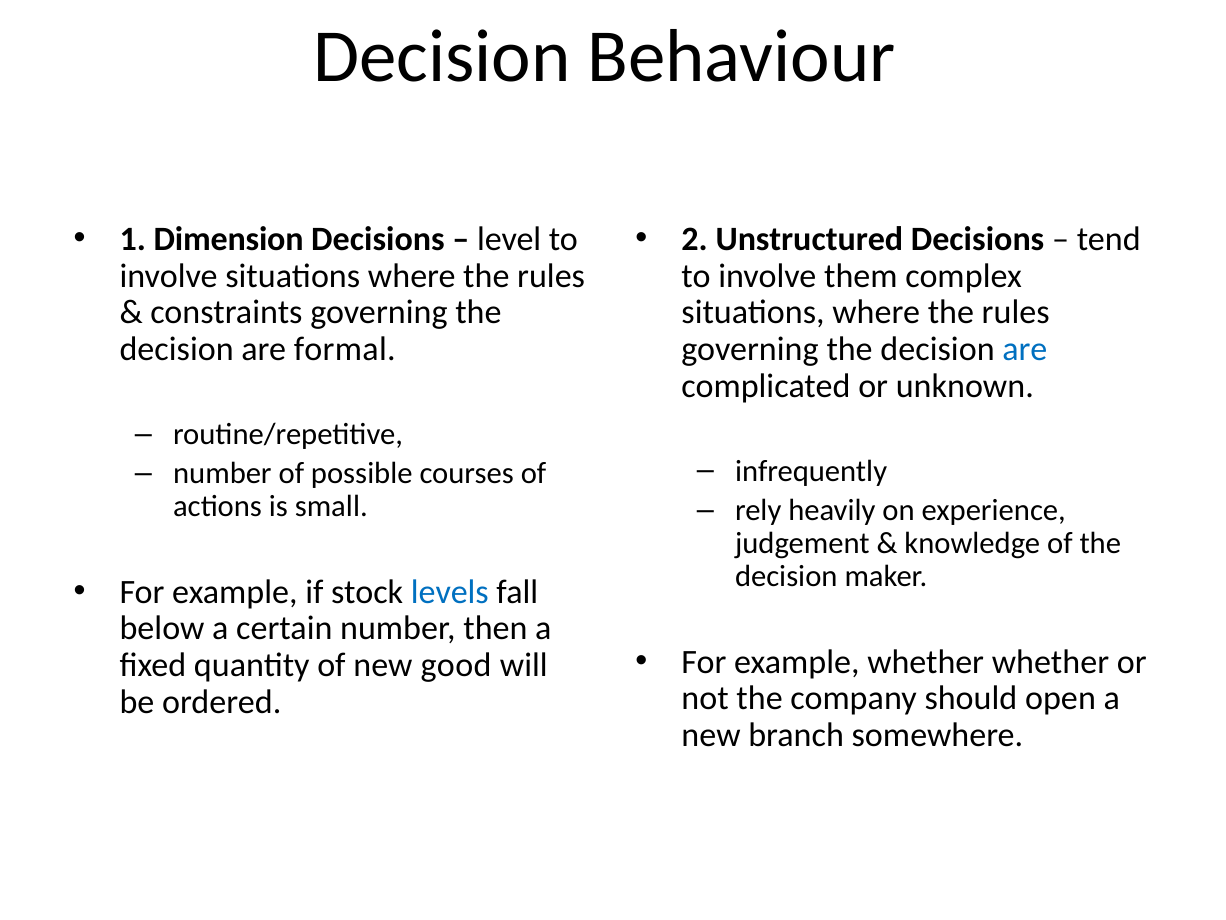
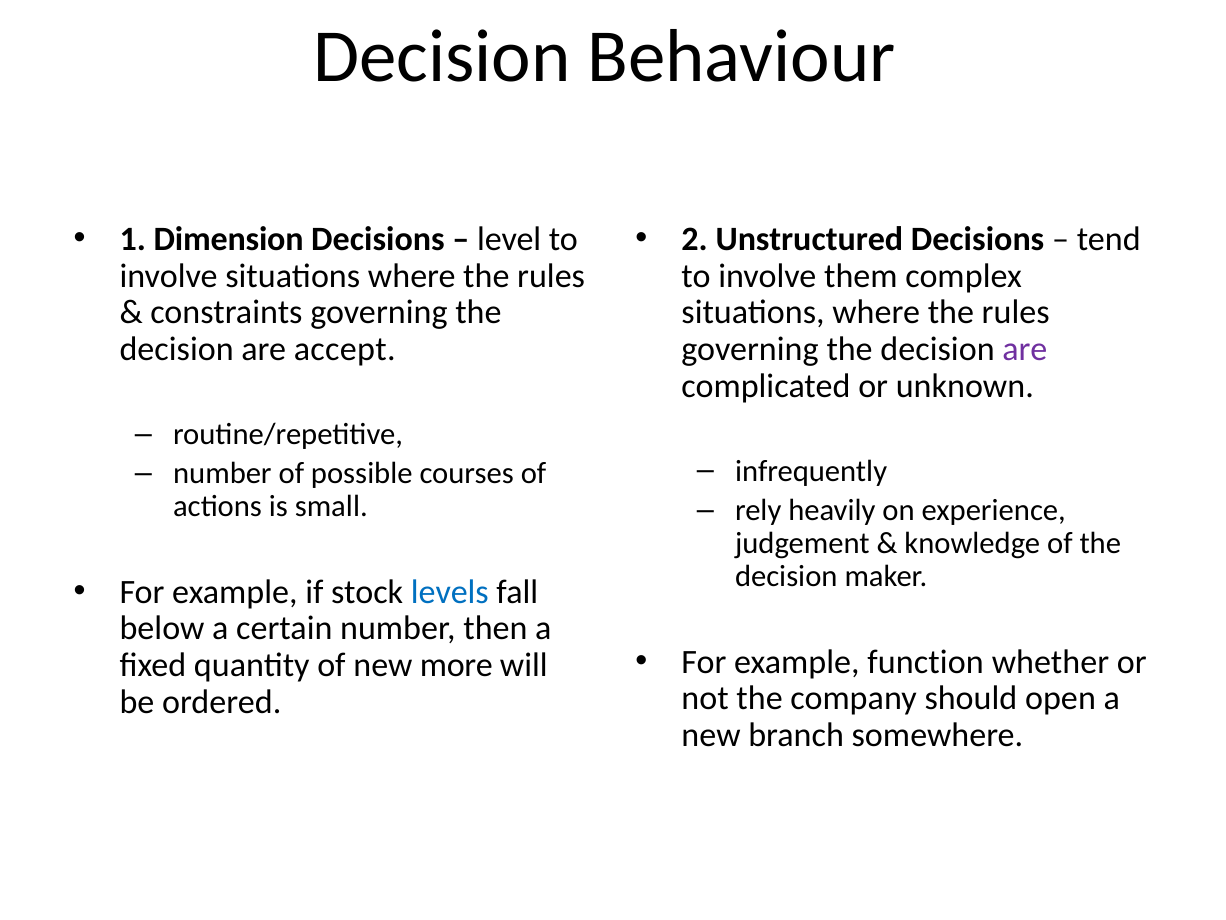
formal: formal -> accept
are at (1025, 349) colour: blue -> purple
example whether: whether -> function
good: good -> more
